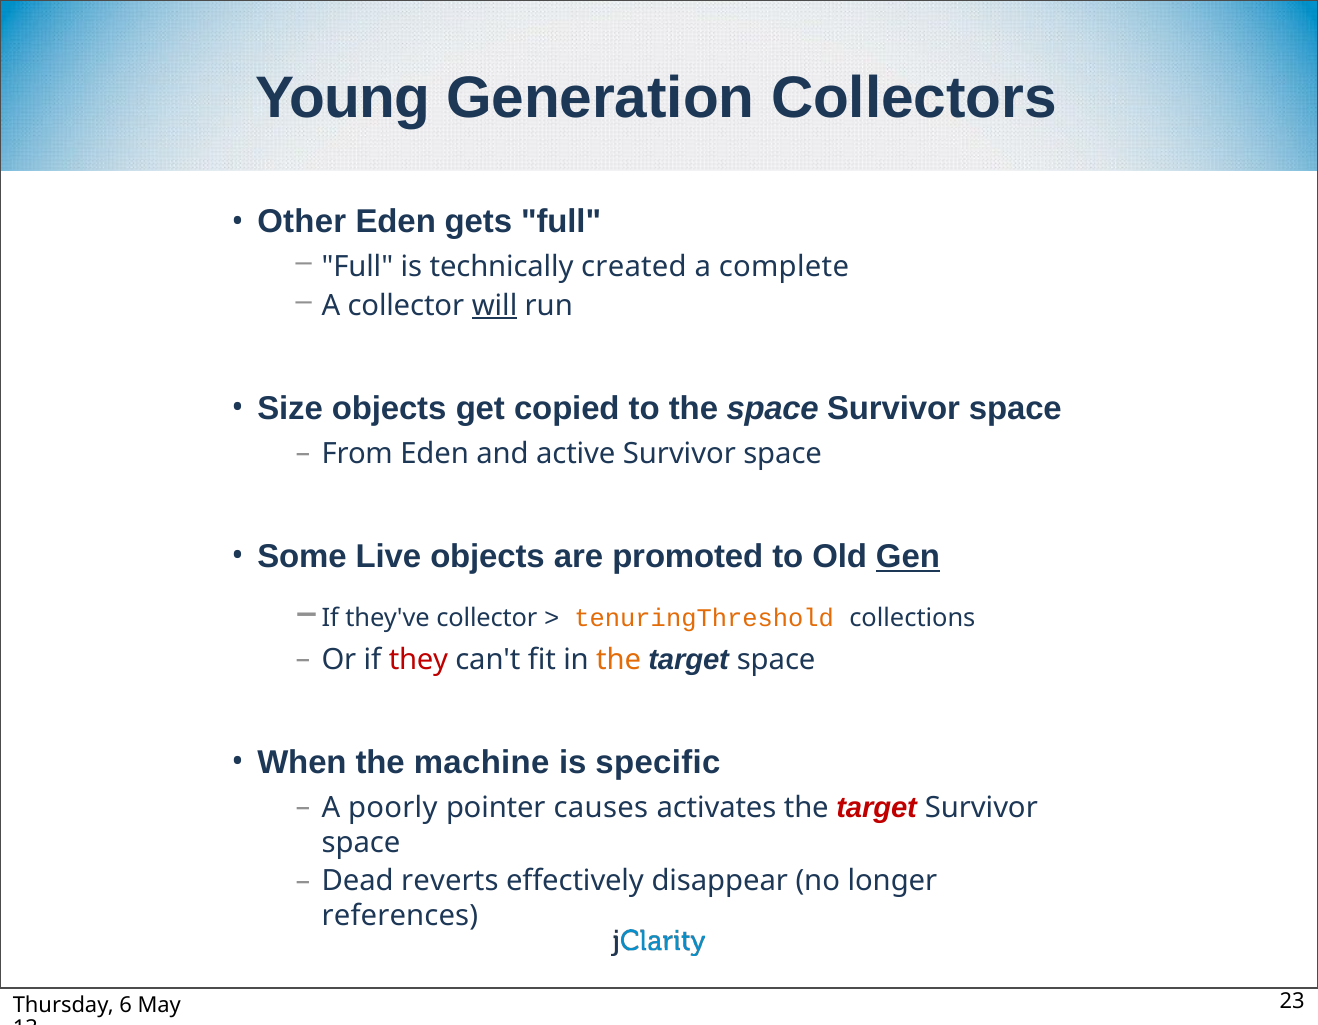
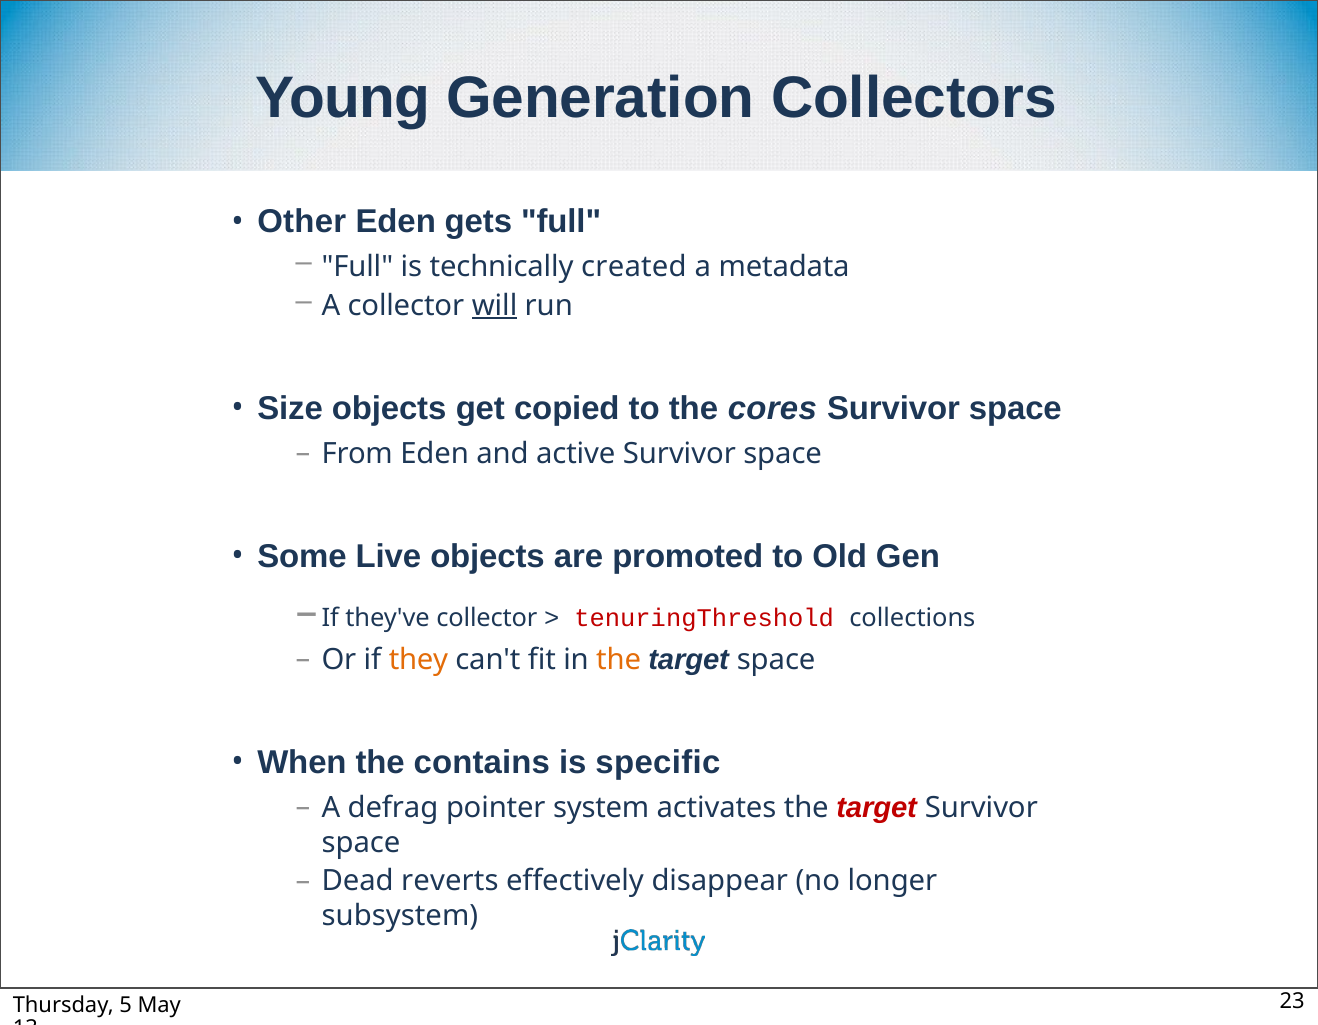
complete: complete -> metadata
the space: space -> cores
Gen underline: present -> none
tenuringThreshold colour: orange -> red
they colour: red -> orange
machine: machine -> contains
poorly: poorly -> defrag
causes: causes -> system
references: references -> subsystem
6: 6 -> 5
